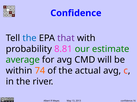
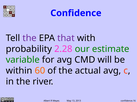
the at (30, 38) colour: blue -> purple
8.81: 8.81 -> 2.28
average: average -> variable
74: 74 -> 60
